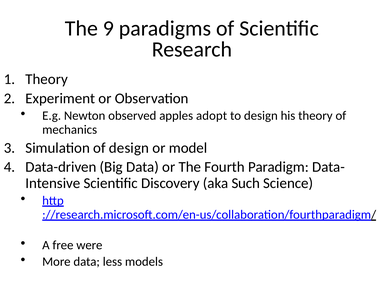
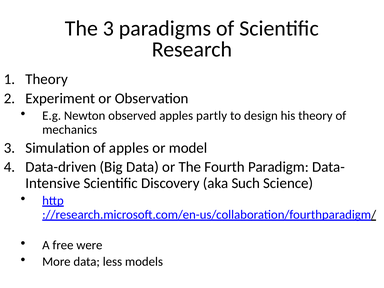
The 9: 9 -> 3
adopt: adopt -> partly
of design: design -> apples
